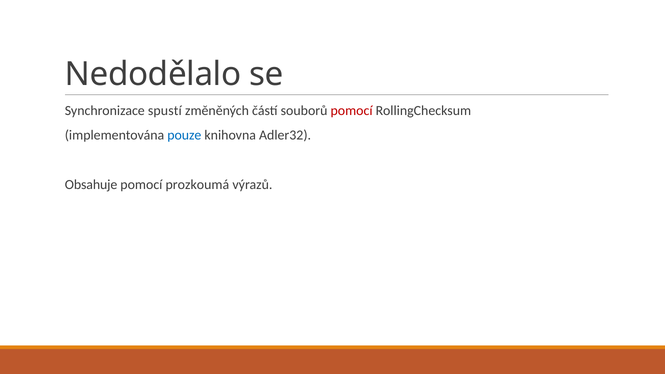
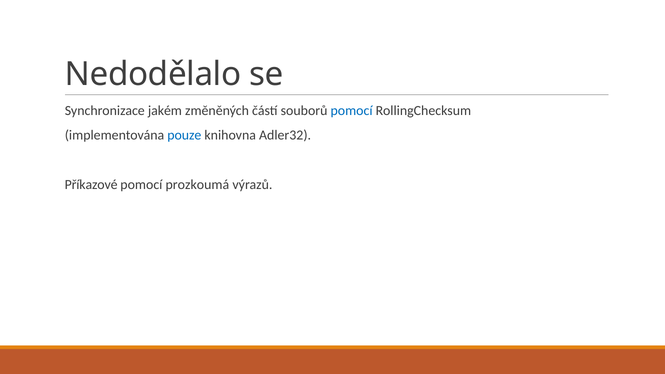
spustí: spustí -> jakém
pomocí at (352, 111) colour: red -> blue
Obsahuje: Obsahuje -> Příkazové
